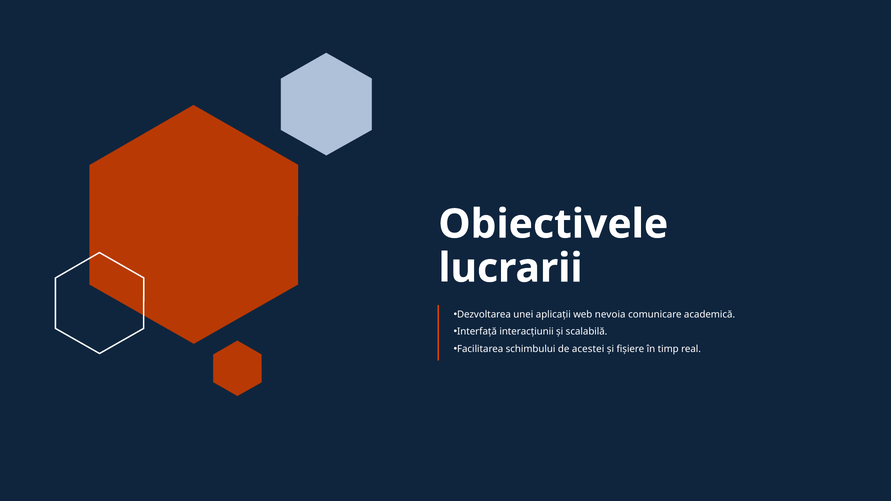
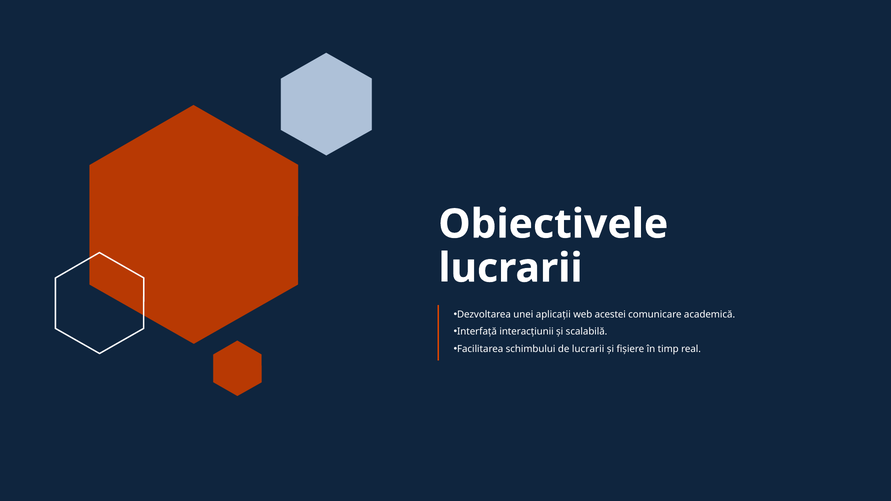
nevoia: nevoia -> acestei
de acestei: acestei -> lucrarii
